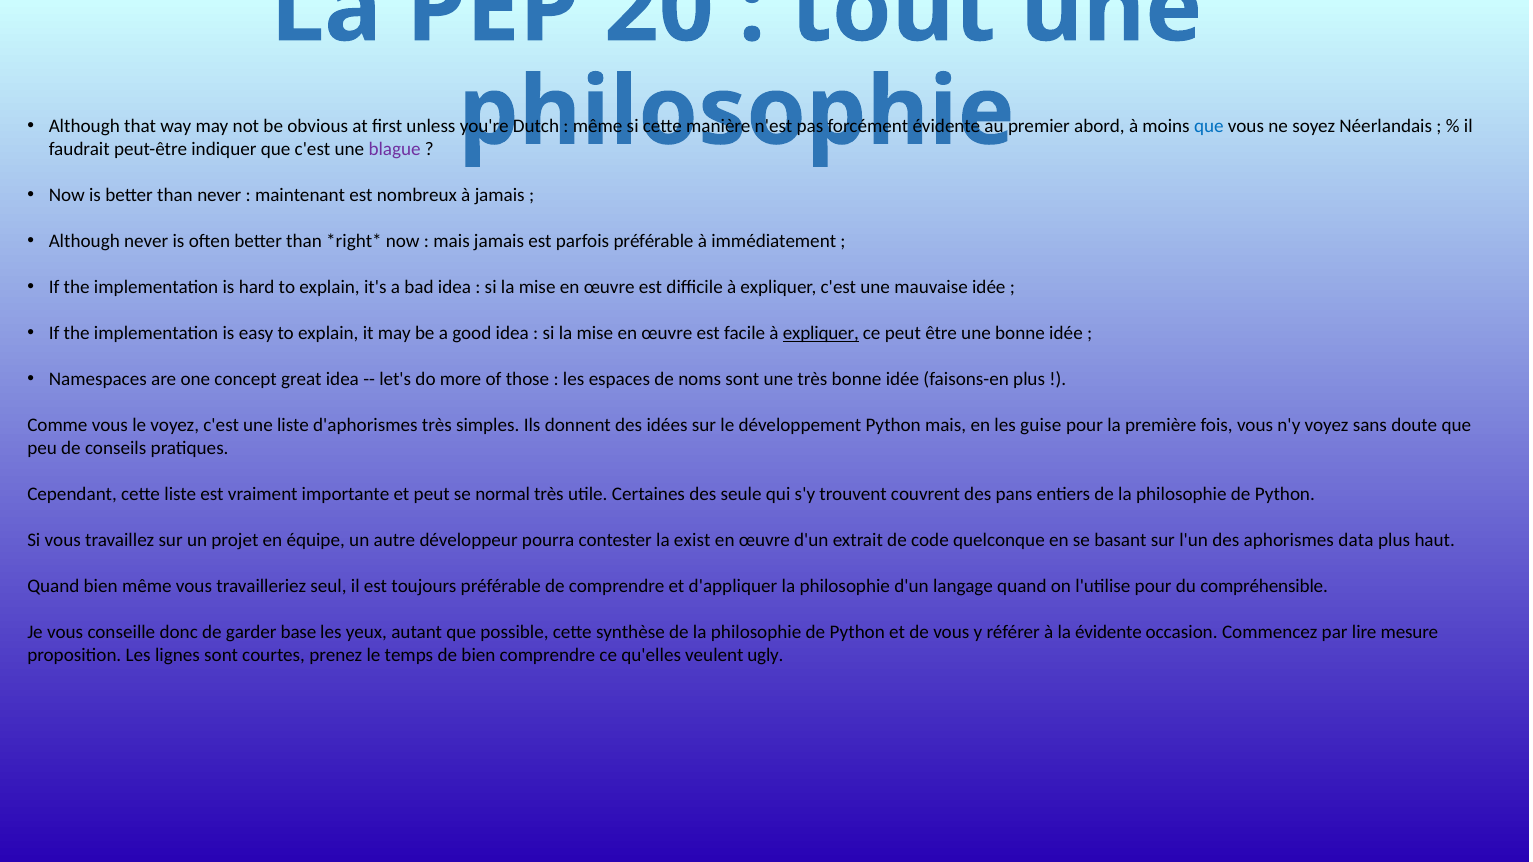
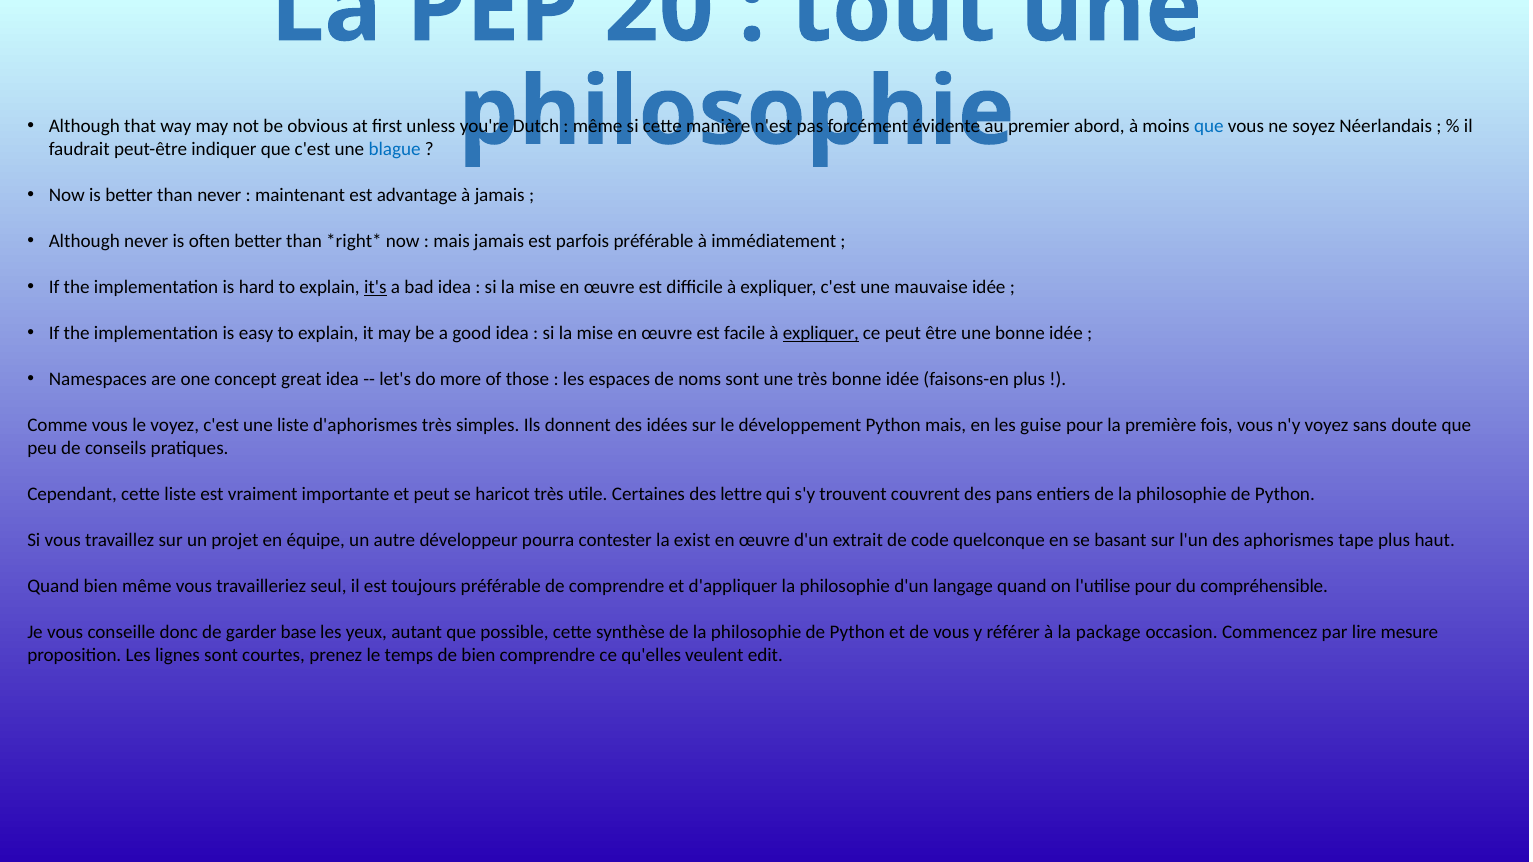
blague colour: purple -> blue
nombreux: nombreux -> advantage
it's underline: none -> present
normal: normal -> haricot
seule: seule -> lettre
data: data -> tape
la évidente: évidente -> package
ugly: ugly -> edit
